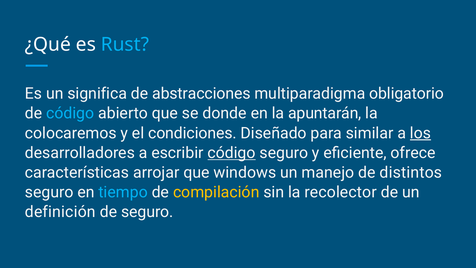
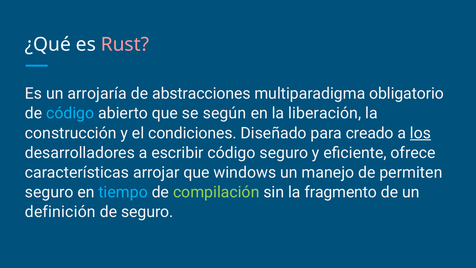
Rust colour: light blue -> pink
significa: significa -> arrojaría
donde: donde -> según
apuntarán: apuntarán -> liberación
colocaremos: colocaremos -> construcción
similar: similar -> creado
código at (232, 153) underline: present -> none
distintos: distintos -> permiten
compilación colour: yellow -> light green
recolector: recolector -> fragmento
